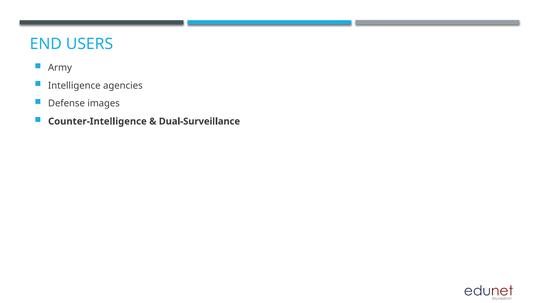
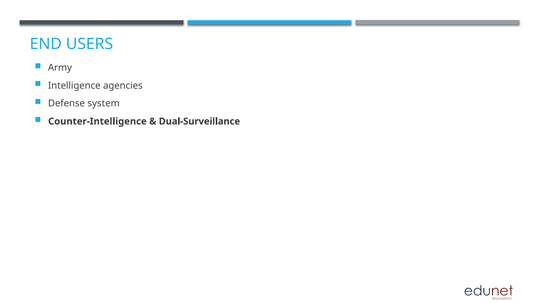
images: images -> system
